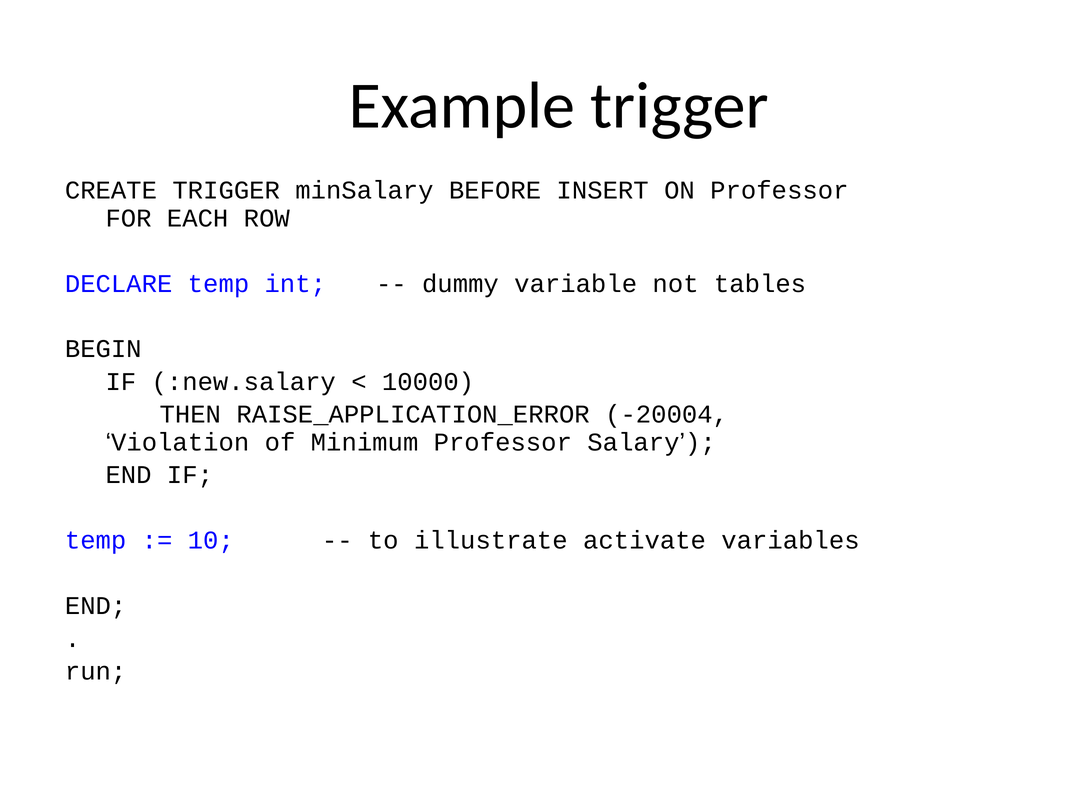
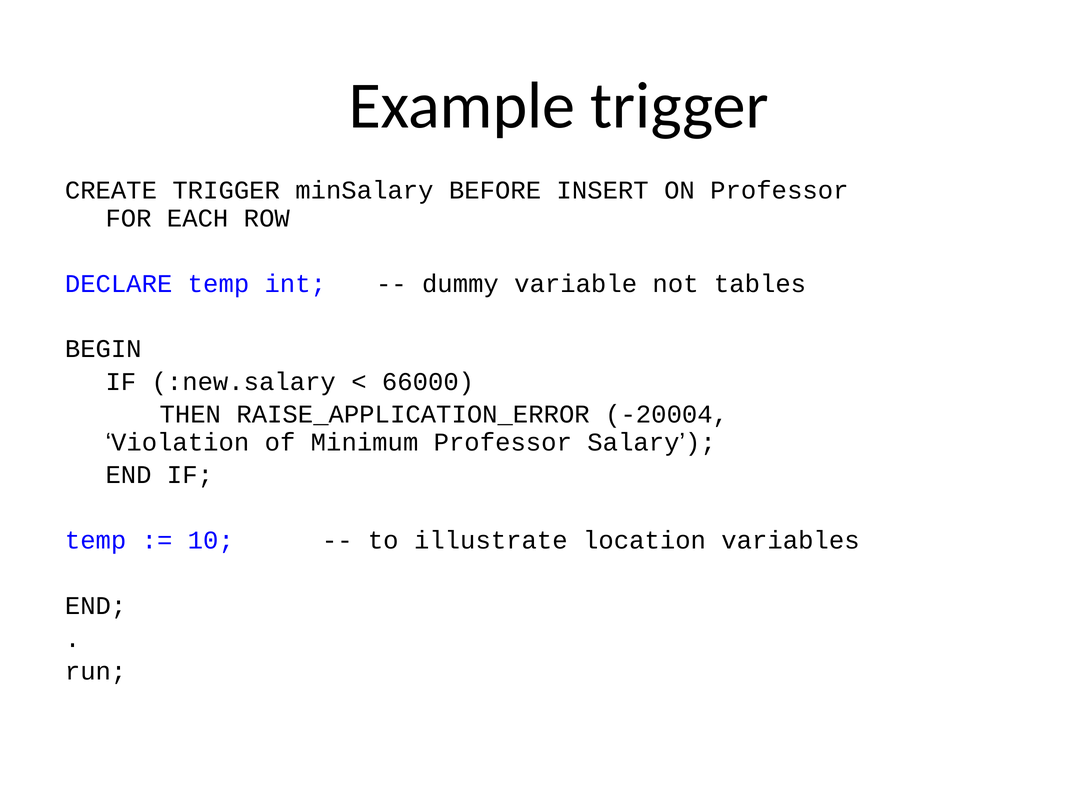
10000: 10000 -> 66000
activate: activate -> location
